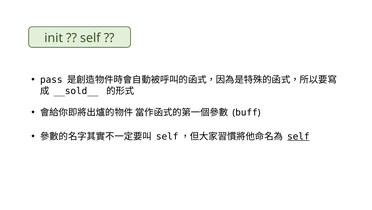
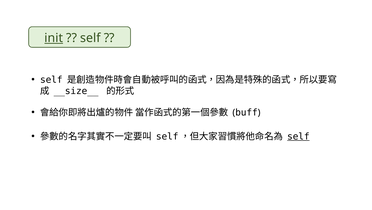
init underline: none -> present
pass at (51, 80): pass -> self
__sold__: __sold__ -> __size__
